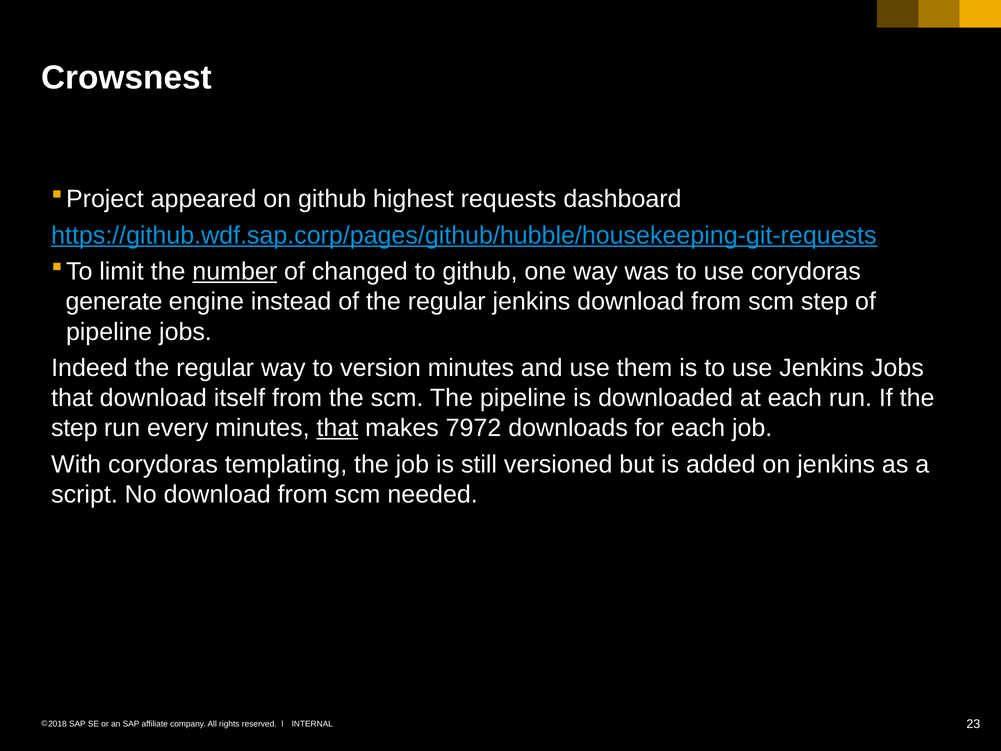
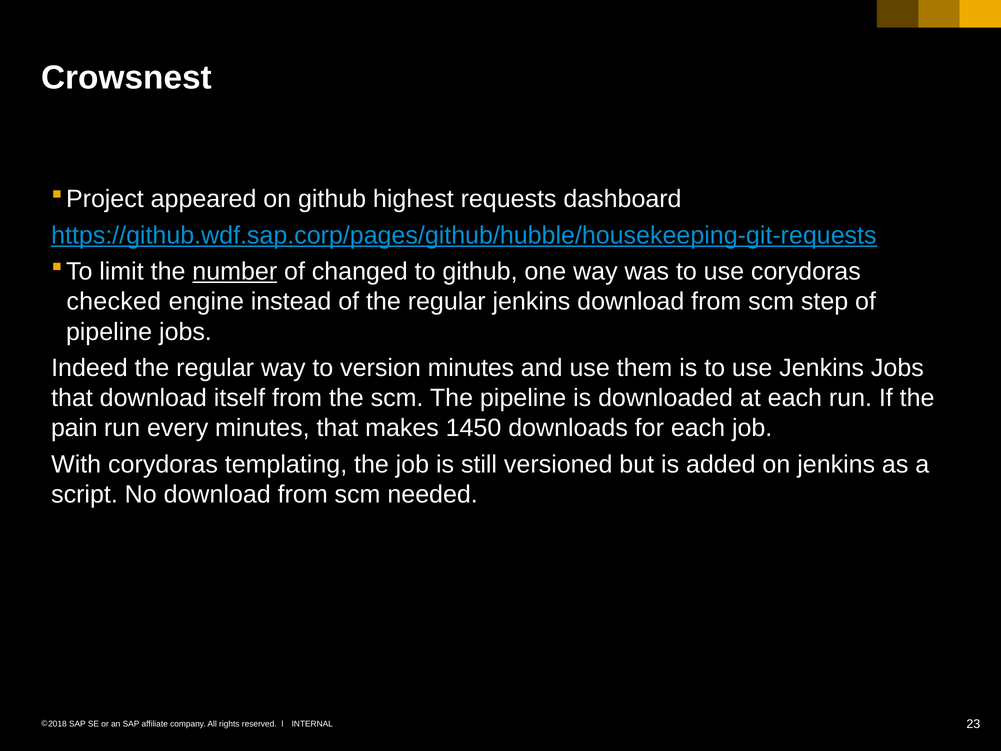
generate: generate -> checked
step at (74, 428): step -> pain
that at (337, 428) underline: present -> none
7972: 7972 -> 1450
